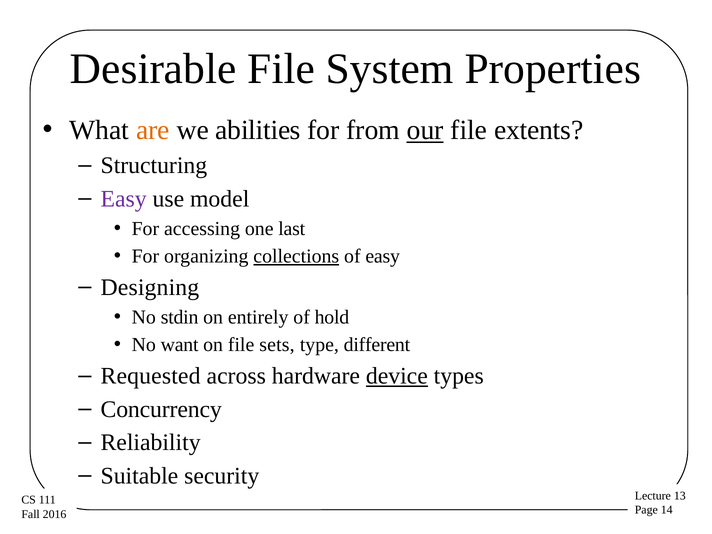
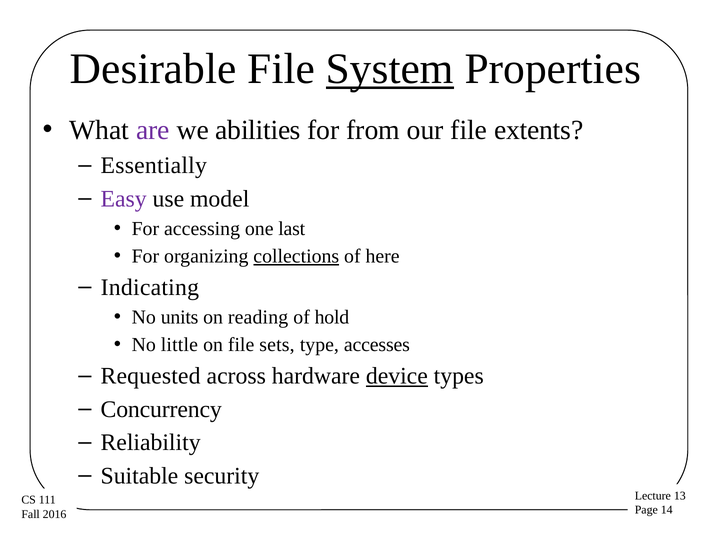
System underline: none -> present
are colour: orange -> purple
our underline: present -> none
Structuring: Structuring -> Essentially
of easy: easy -> here
Designing: Designing -> Indicating
stdin: stdin -> units
entirely: entirely -> reading
want: want -> little
different: different -> accesses
